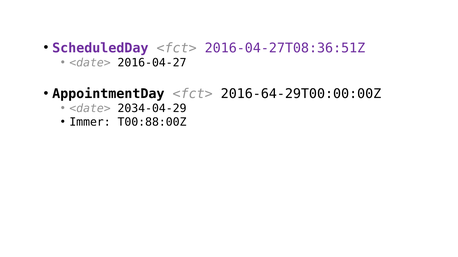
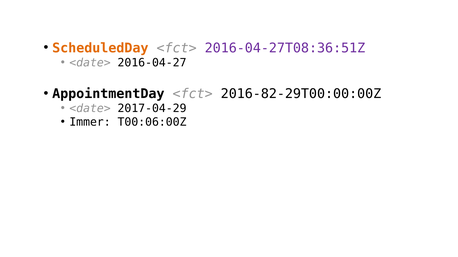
ScheduledDay colour: purple -> orange
2016-64-29T00:00:00Z: 2016-64-29T00:00:00Z -> 2016-82-29T00:00:00Z
2034-04-29: 2034-04-29 -> 2017-04-29
T00:88:00Z: T00:88:00Z -> T00:06:00Z
